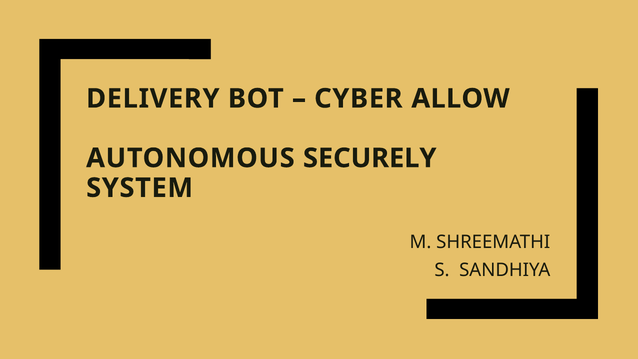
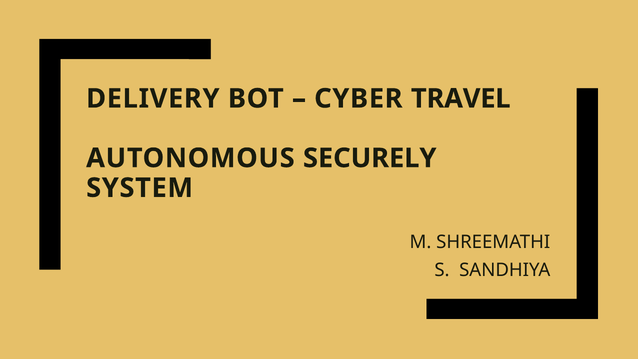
ALLOW: ALLOW -> TRAVEL
